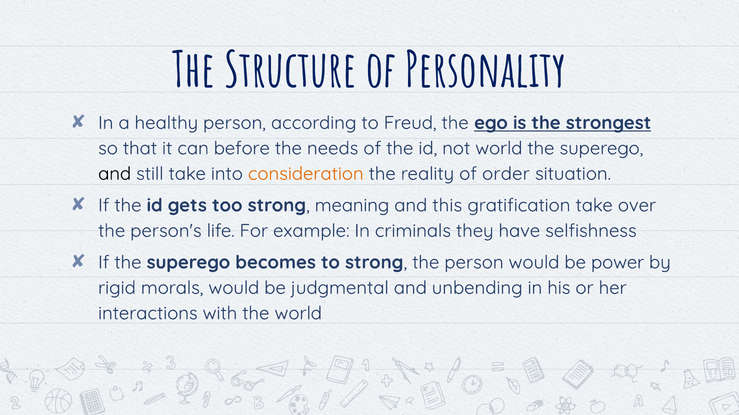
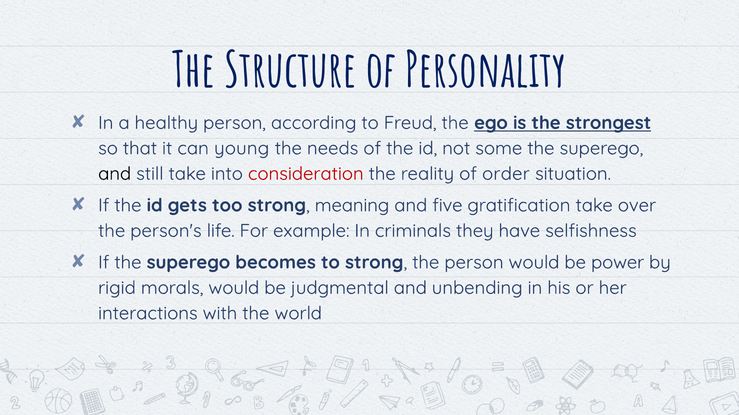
before: before -> young
not world: world -> some
consideration colour: orange -> red
this: this -> five
